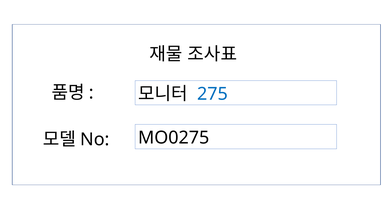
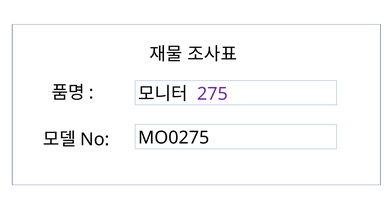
275 colour: blue -> purple
